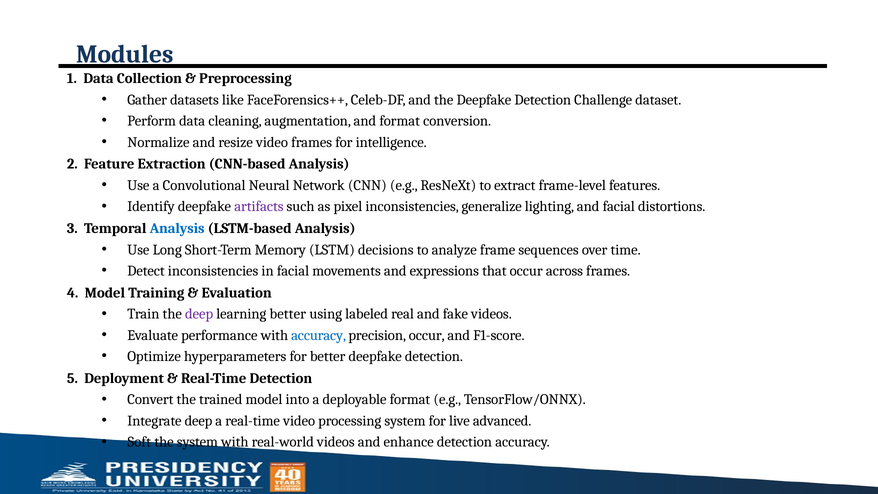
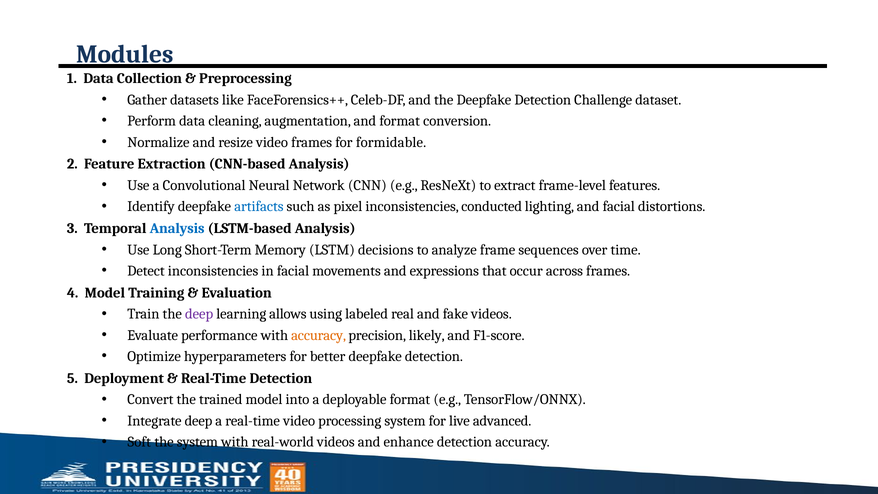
intelligence: intelligence -> formidable
artifacts colour: purple -> blue
generalize: generalize -> conducted
learning better: better -> allows
accuracy at (319, 335) colour: blue -> orange
precision occur: occur -> likely
